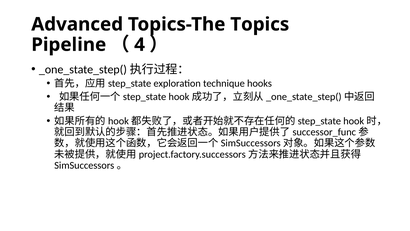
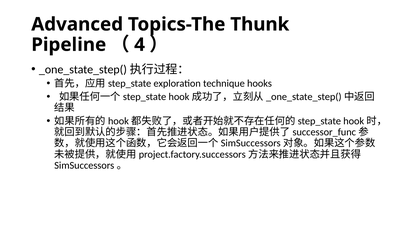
Topics: Topics -> Thunk
